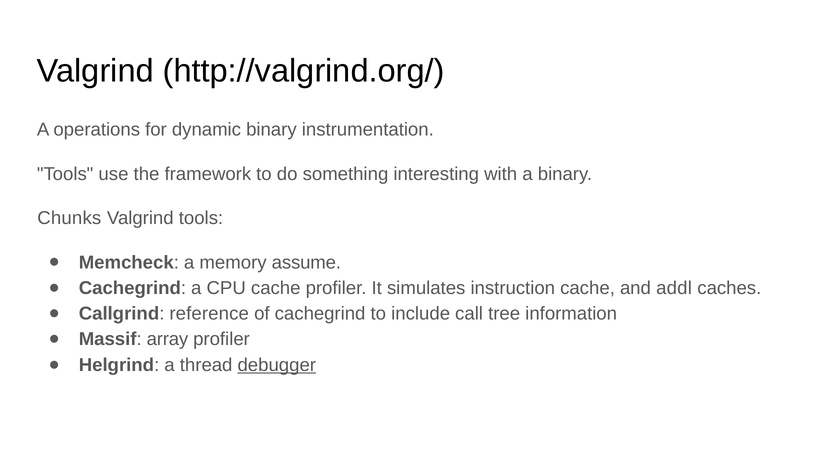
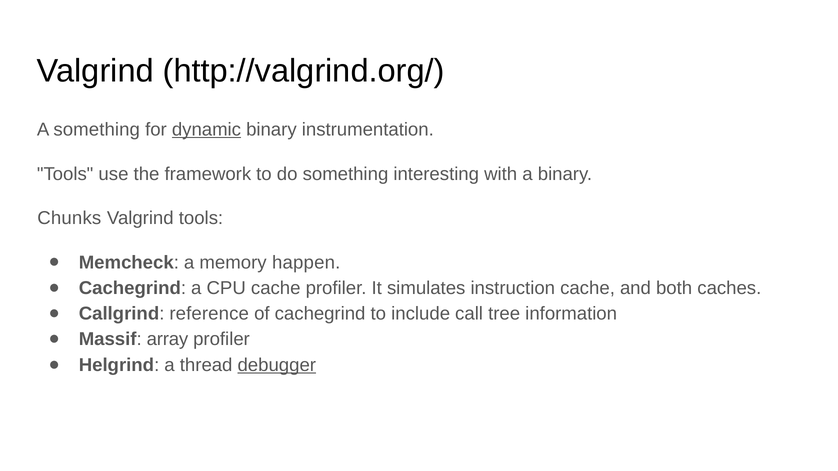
A operations: operations -> something
dynamic underline: none -> present
assume: assume -> happen
addl: addl -> both
